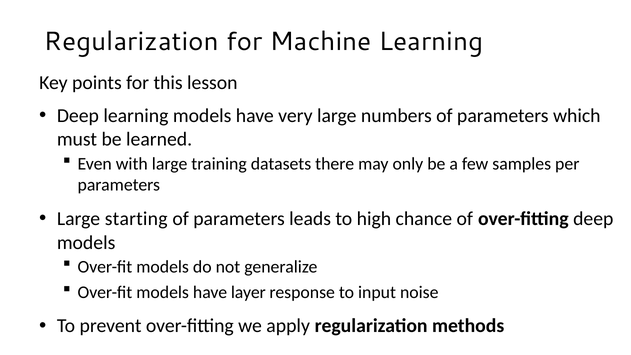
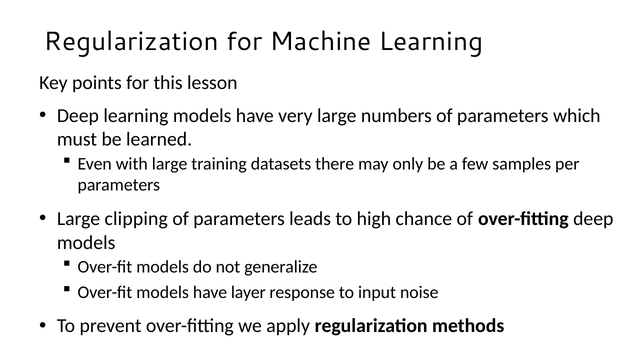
starting: starting -> clipping
